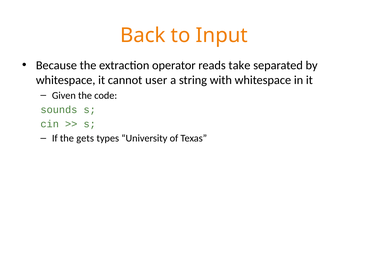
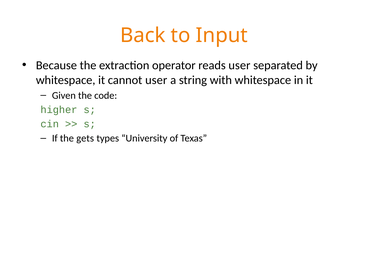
reads take: take -> user
sounds: sounds -> higher
